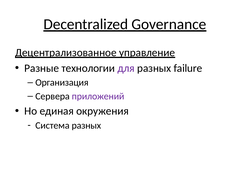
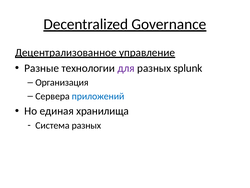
failure: failure -> splunk
приложений colour: purple -> blue
окружения: окружения -> хранилища
